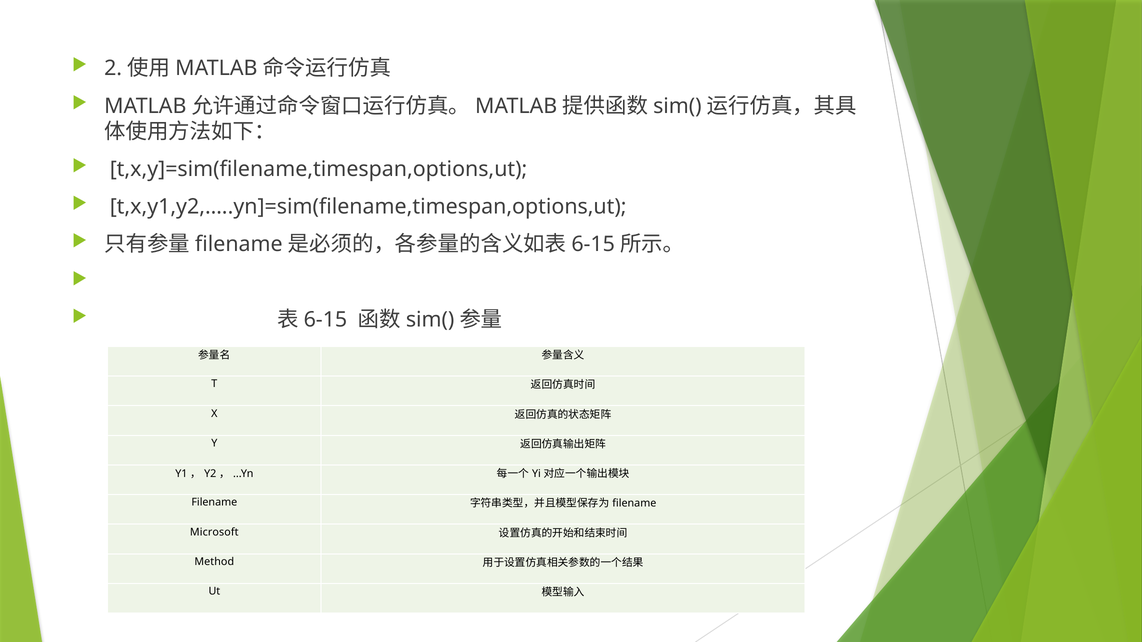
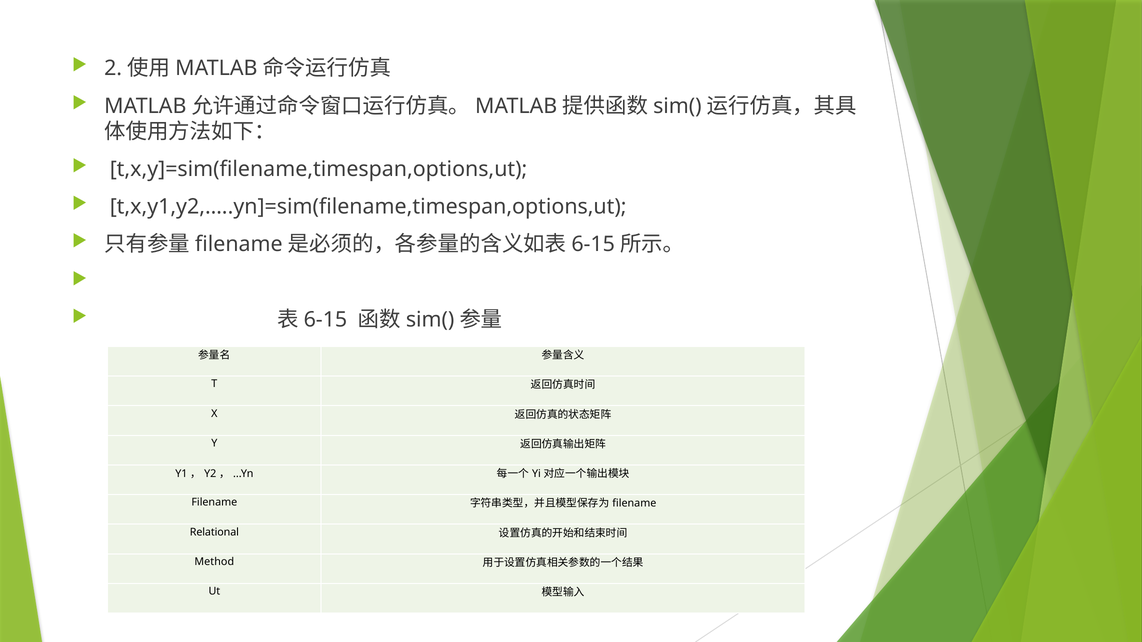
Microsoft: Microsoft -> Relational
